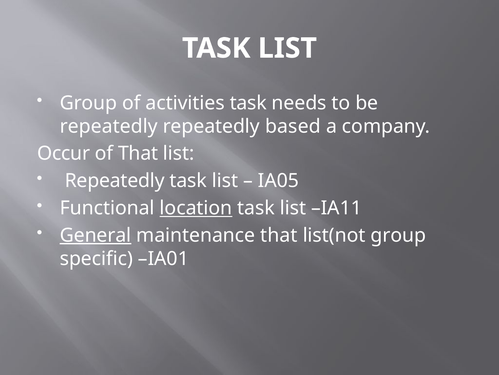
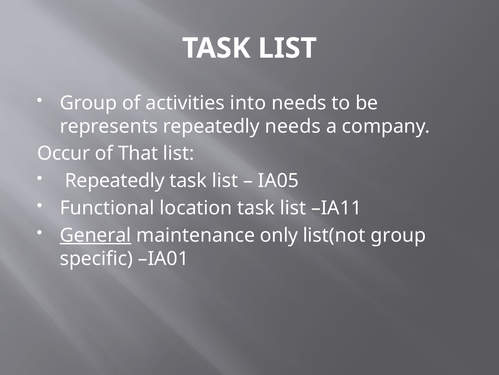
activities task: task -> into
repeatedly at (109, 126): repeatedly -> represents
repeatedly based: based -> needs
location underline: present -> none
maintenance that: that -> only
